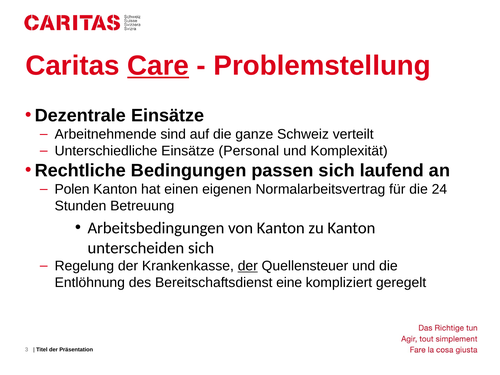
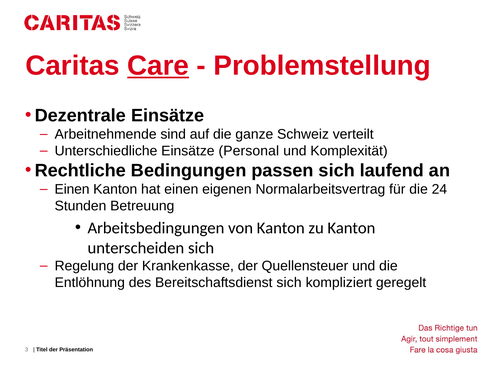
Polen at (72, 189): Polen -> Einen
der at (248, 266) underline: present -> none
Bereitschaftsdienst eine: eine -> sich
